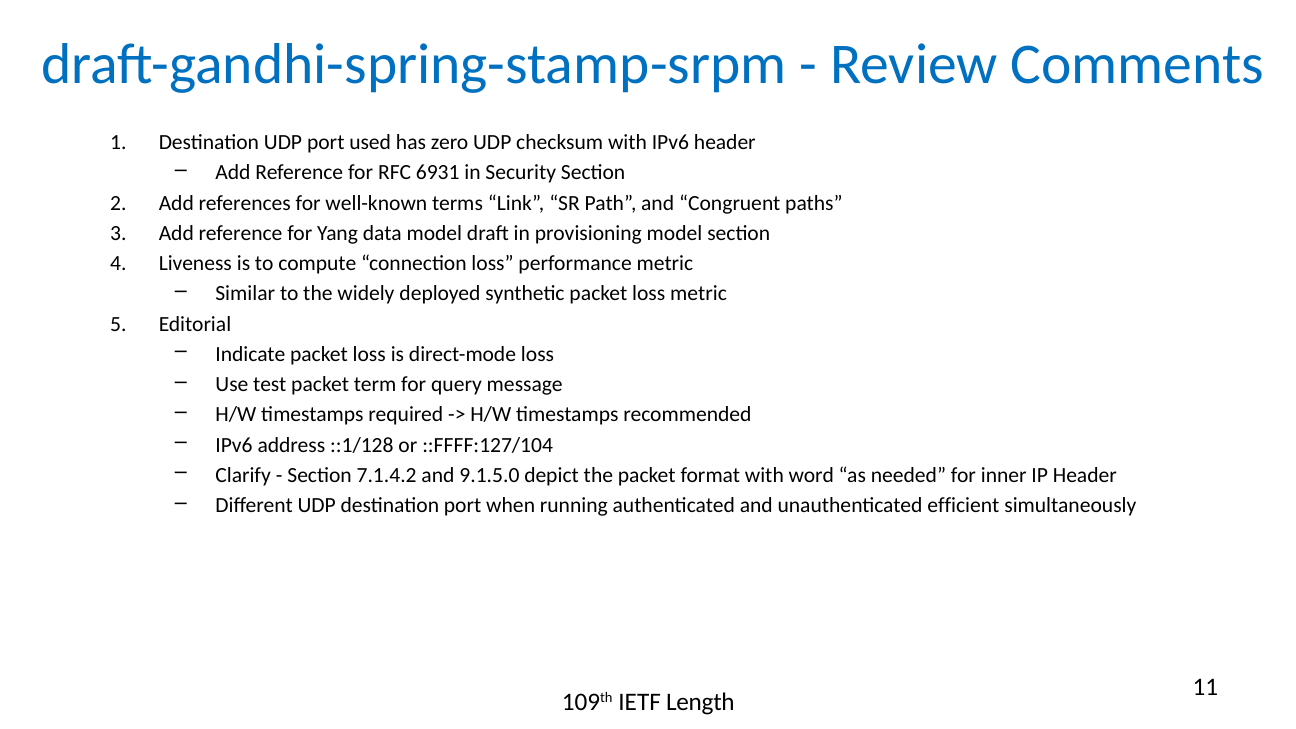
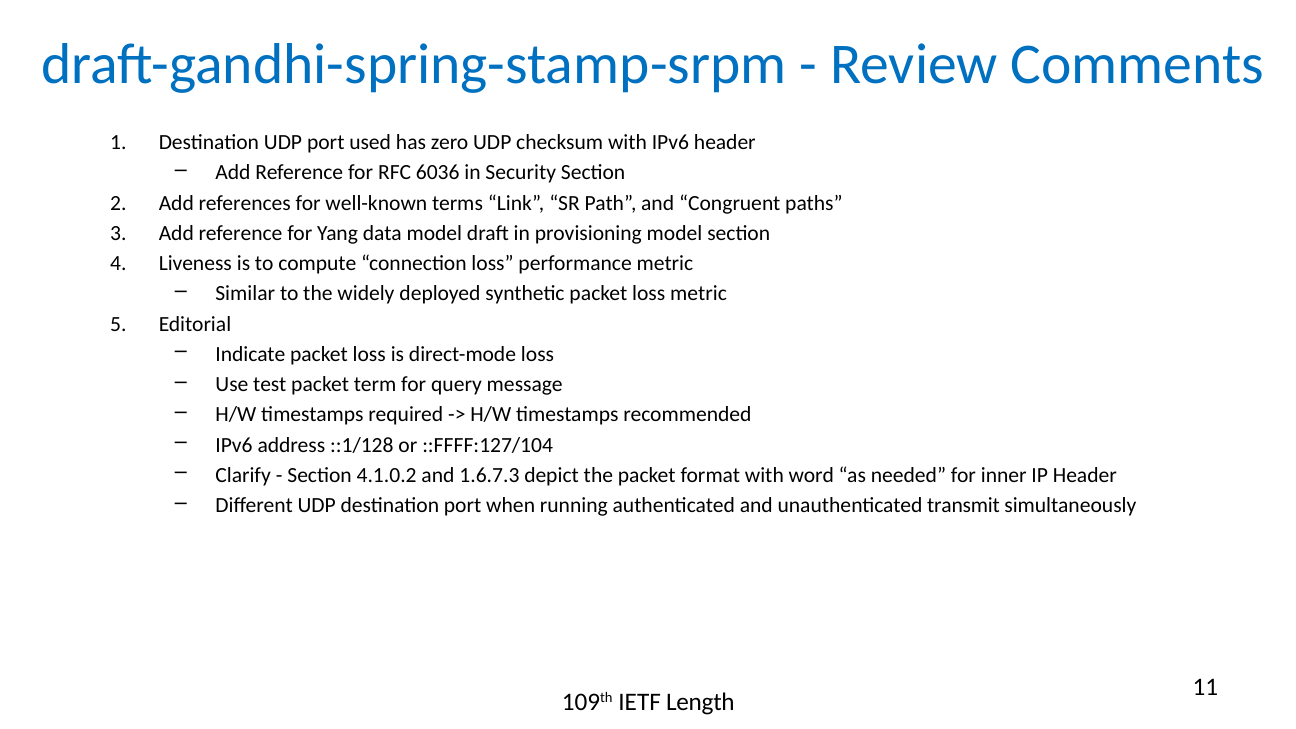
6931: 6931 -> 6036
7.1.4.2: 7.1.4.2 -> 4.1.0.2
9.1.5.0: 9.1.5.0 -> 1.6.7.3
efficient: efficient -> transmit
